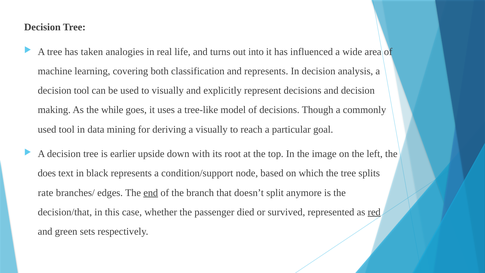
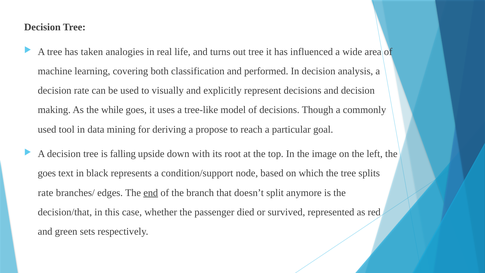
out into: into -> tree
and represents: represents -> performed
decision tool: tool -> rate
a visually: visually -> propose
earlier: earlier -> falling
does at (47, 173): does -> goes
red underline: present -> none
